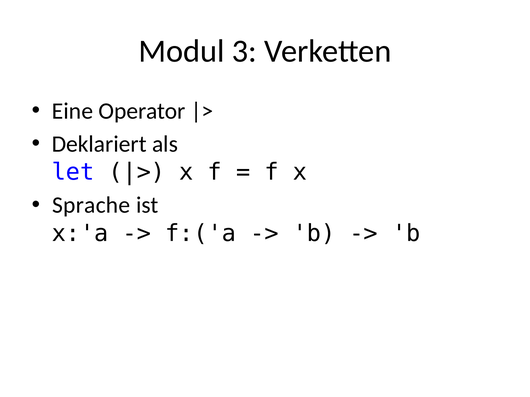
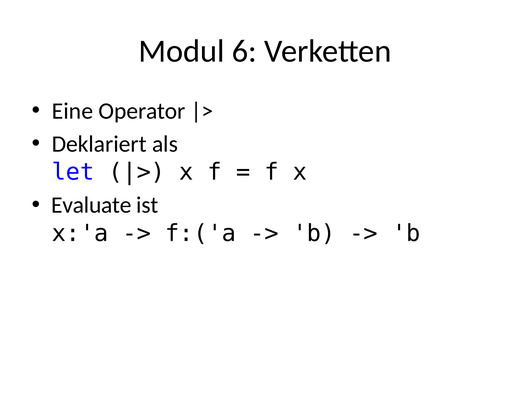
3: 3 -> 6
Sprache: Sprache -> Evaluate
